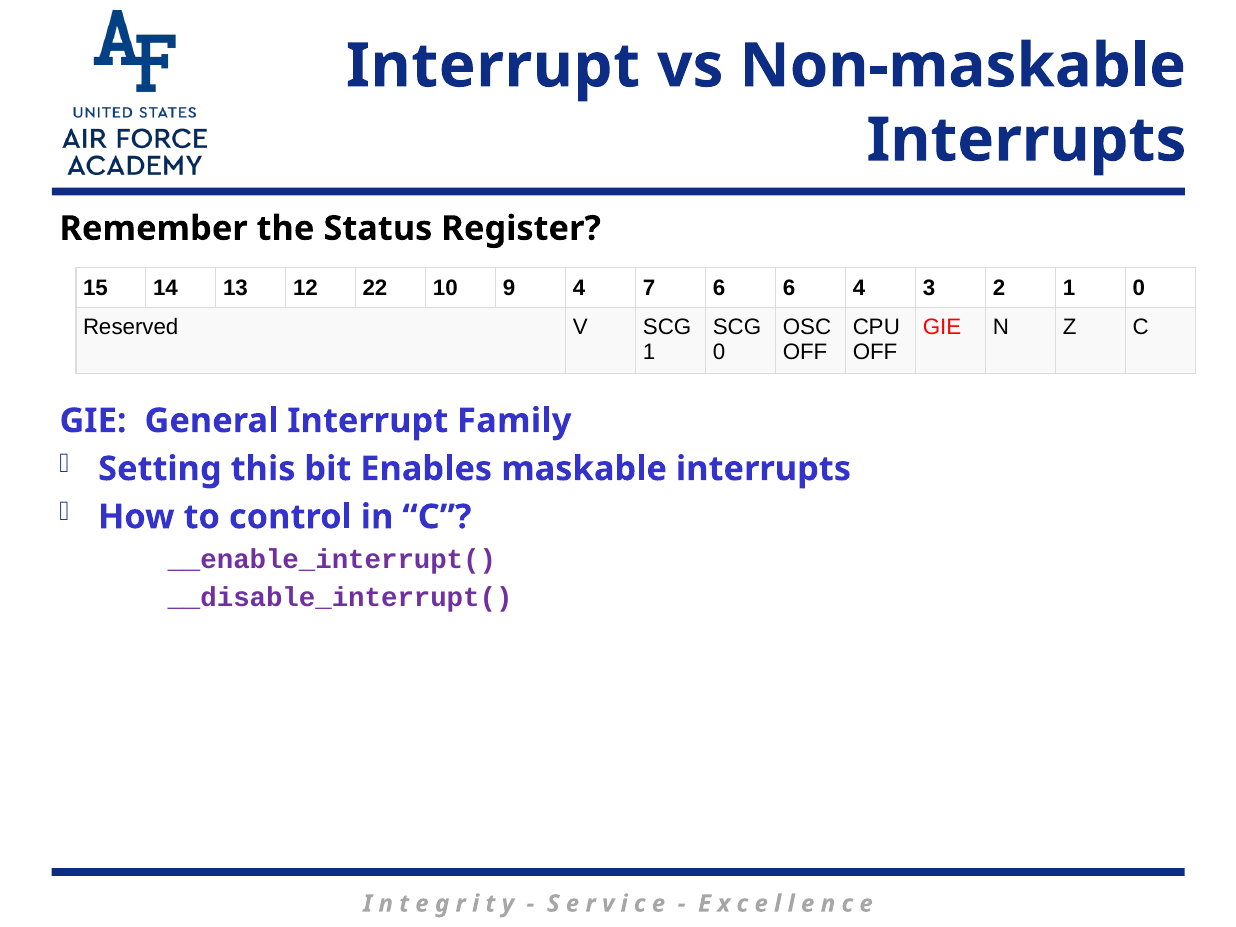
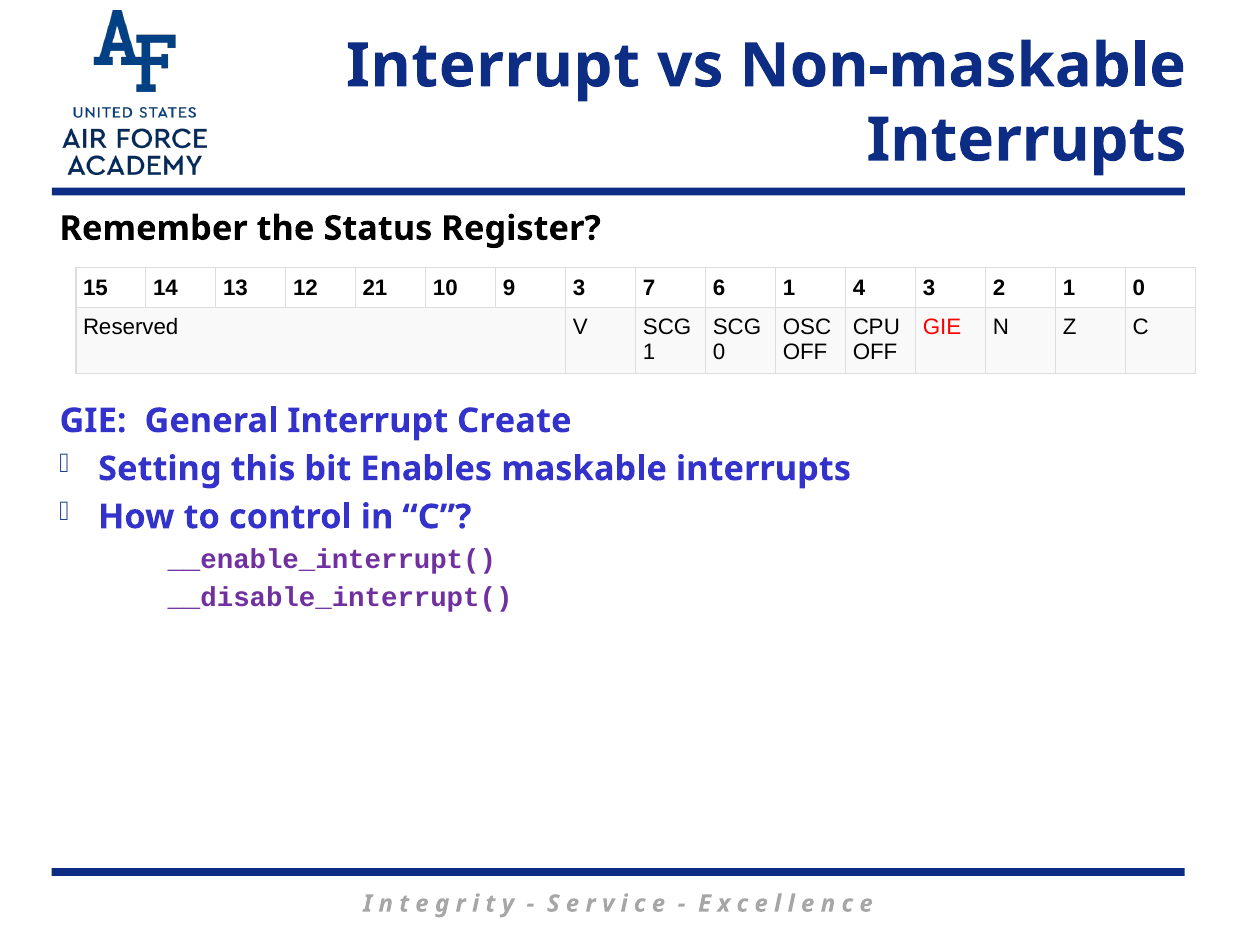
22: 22 -> 21
9 4: 4 -> 3
6 6: 6 -> 1
Family: Family -> Create
